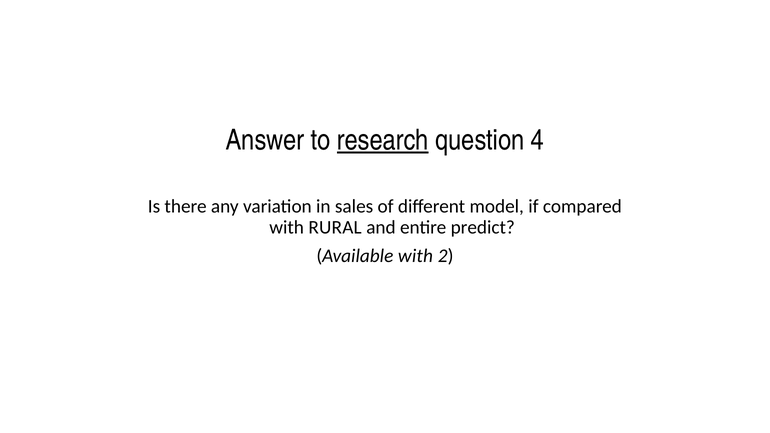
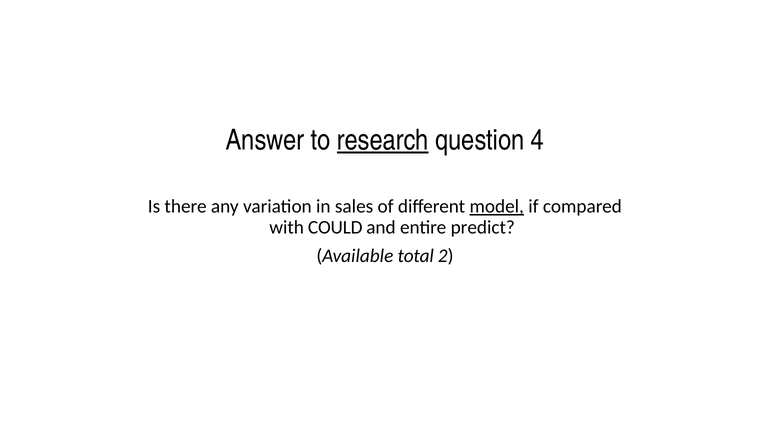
model underline: none -> present
RURAL: RURAL -> COULD
Available with: with -> total
